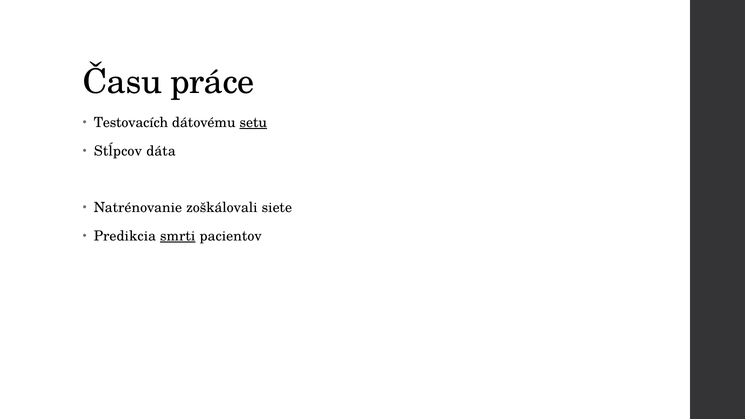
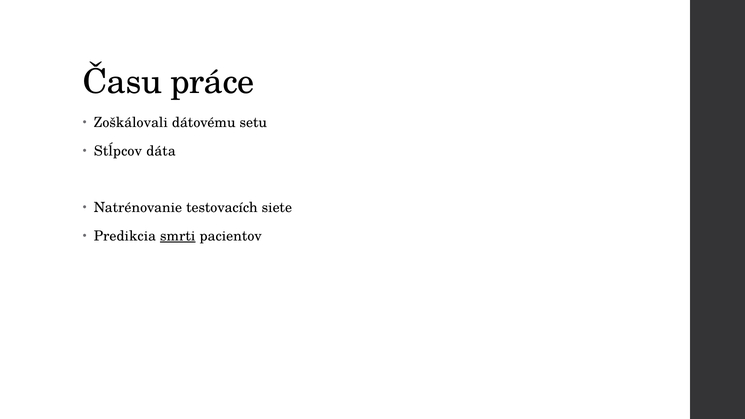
Testovacích: Testovacích -> Zoškálovali
setu underline: present -> none
zoškálovali: zoškálovali -> testovacích
